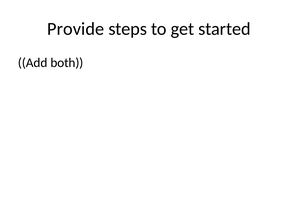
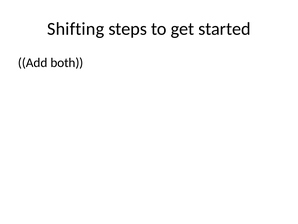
Provide: Provide -> Shifting
